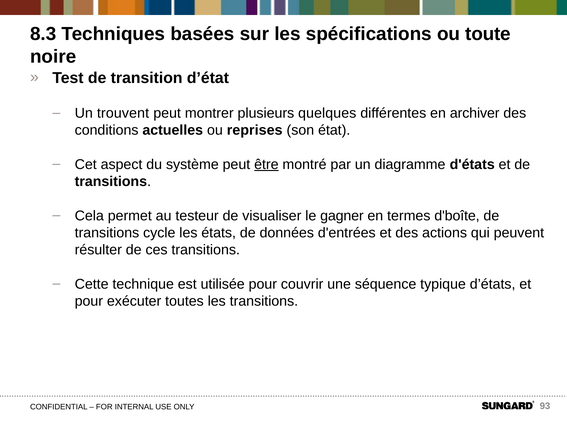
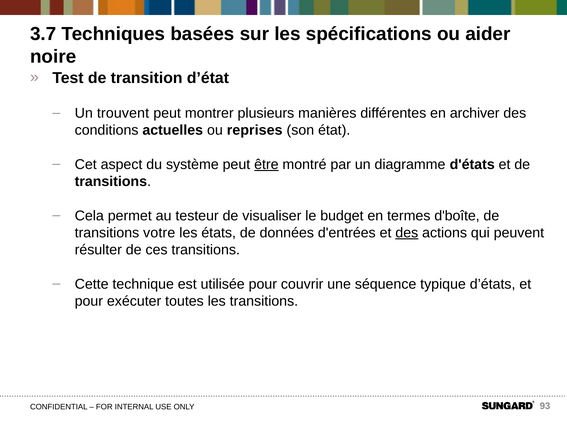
8.3: 8.3 -> 3.7
toute: toute -> aider
quelques: quelques -> manières
gagner: gagner -> budget
cycle: cycle -> votre
des at (407, 233) underline: none -> present
